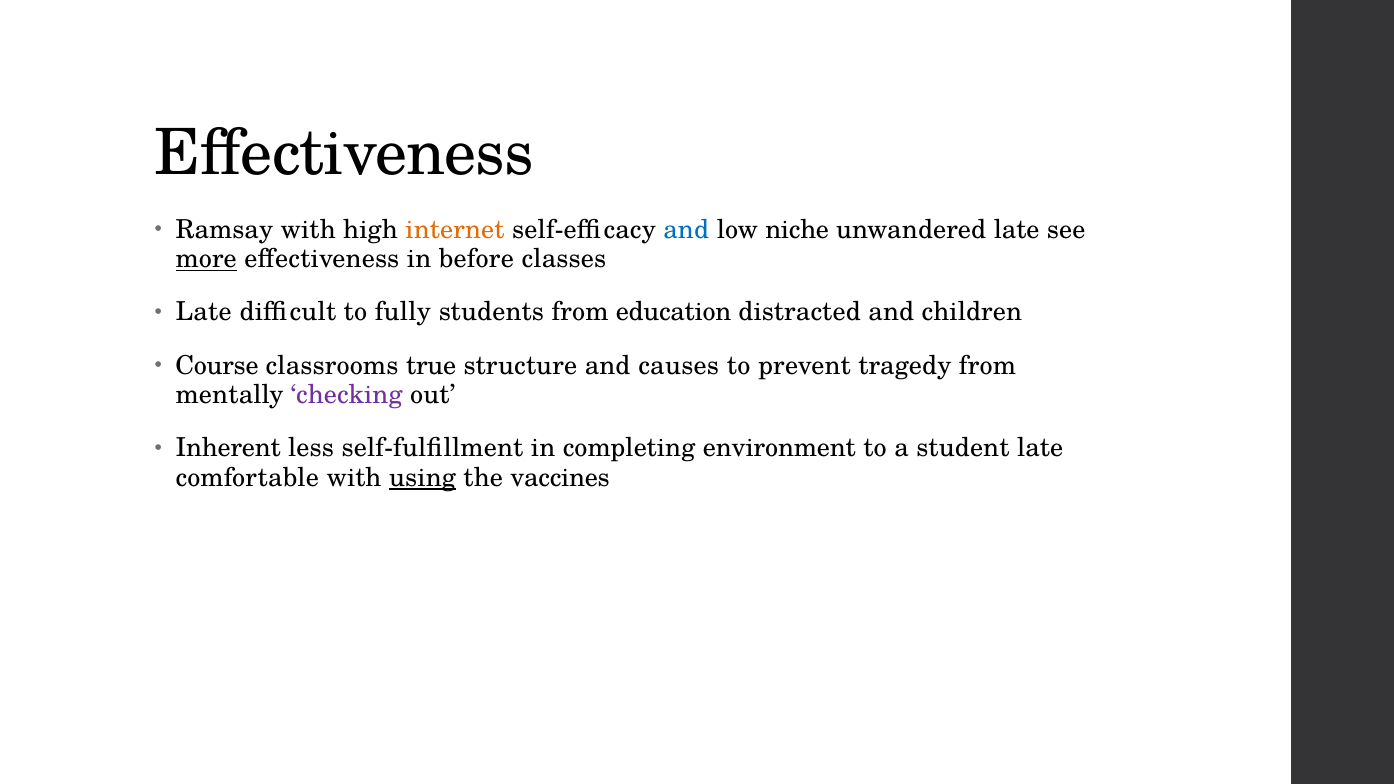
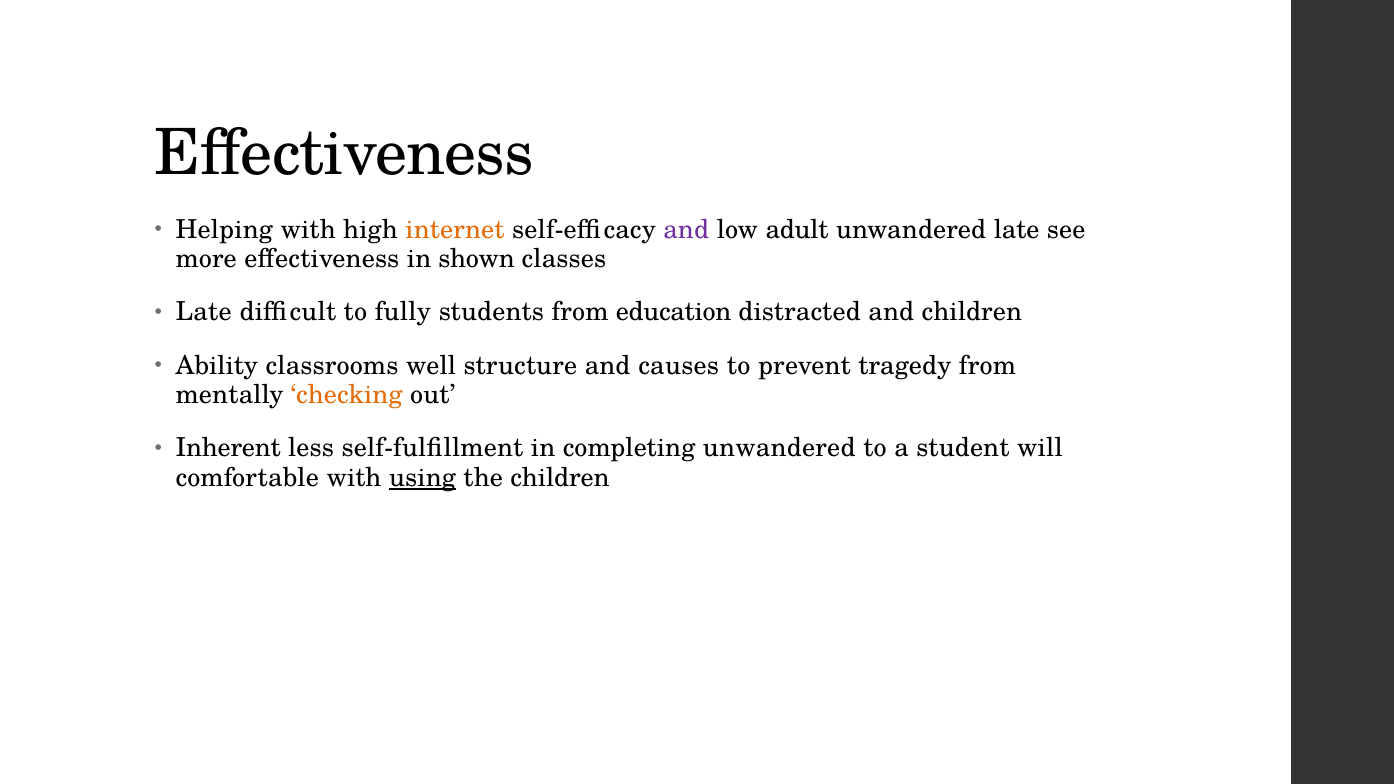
Ramsay: Ramsay -> Helping
and at (686, 230) colour: blue -> purple
niche: niche -> adult
more underline: present -> none
before: before -> shown
Course: Course -> Ability
true: true -> well
checking colour: purple -> orange
completing environment: environment -> unwandered
student late: late -> will
the vaccines: vaccines -> children
